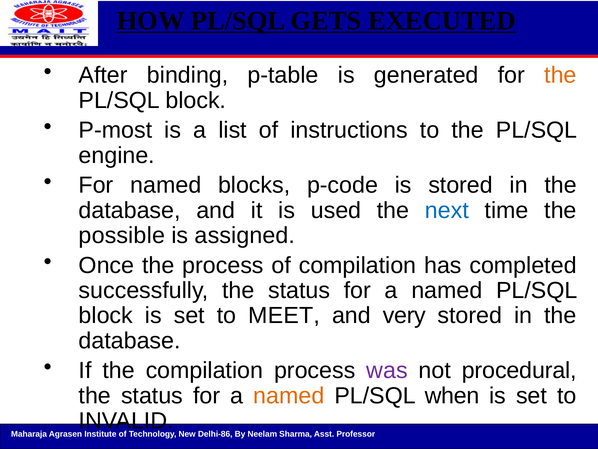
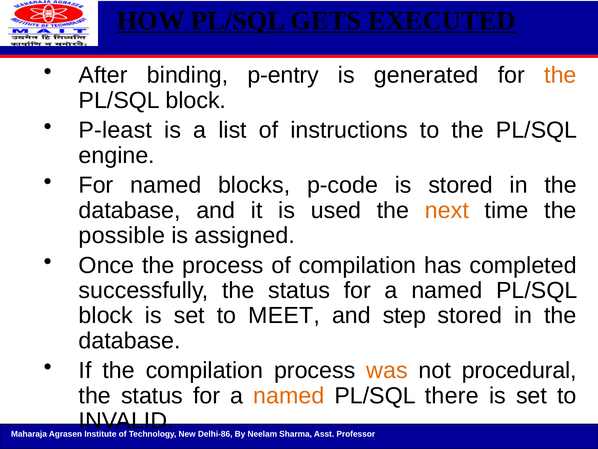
p-table: p-table -> p-entry
P-most: P-most -> P-least
next colour: blue -> orange
very: very -> step
was colour: purple -> orange
when: when -> there
